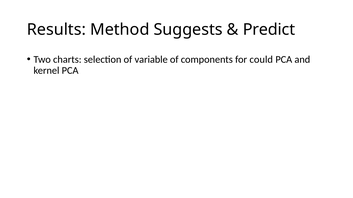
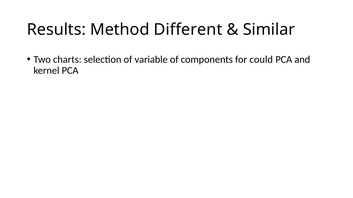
Suggests: Suggests -> Different
Predict: Predict -> Similar
